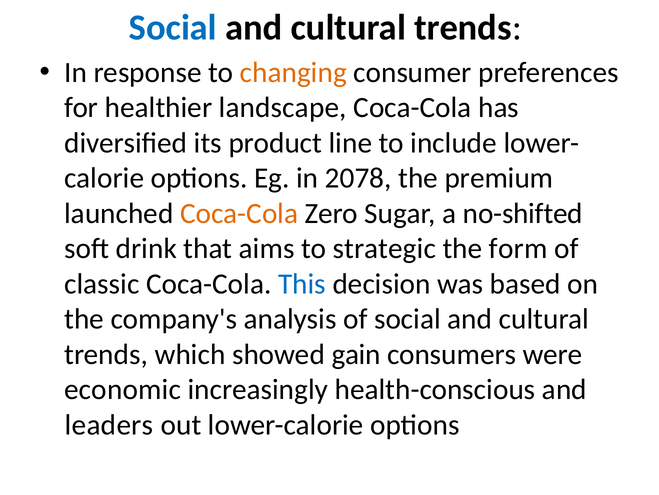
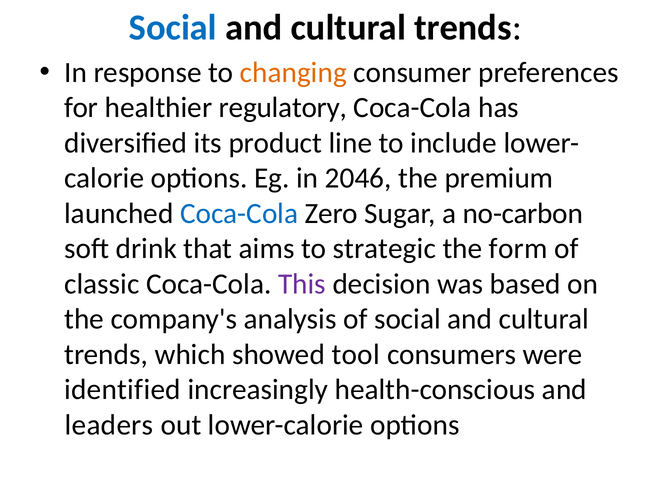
landscape: landscape -> regulatory
2078: 2078 -> 2046
Coca-Cola at (239, 213) colour: orange -> blue
no-shifted: no-shifted -> no-carbon
This colour: blue -> purple
gain: gain -> tool
economic: economic -> identified
